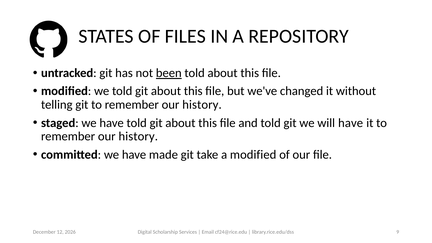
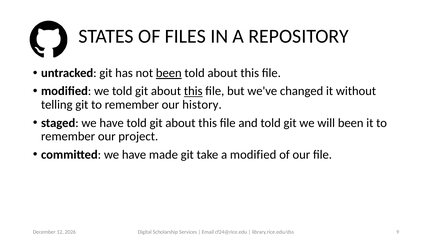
this at (193, 91) underline: none -> present
will have: have -> been
history at (138, 136): history -> project
